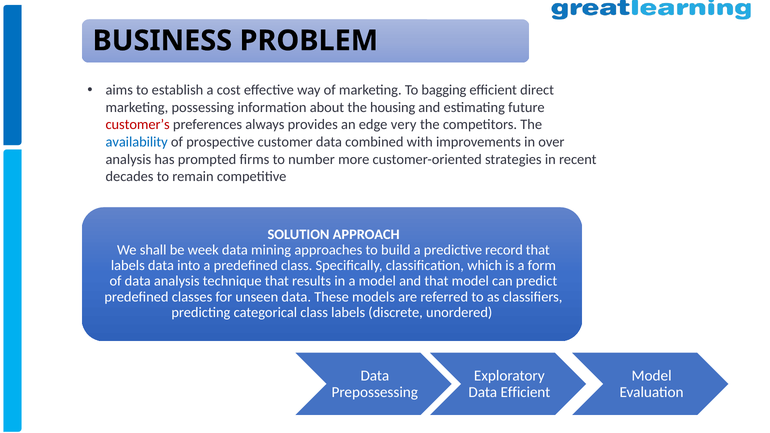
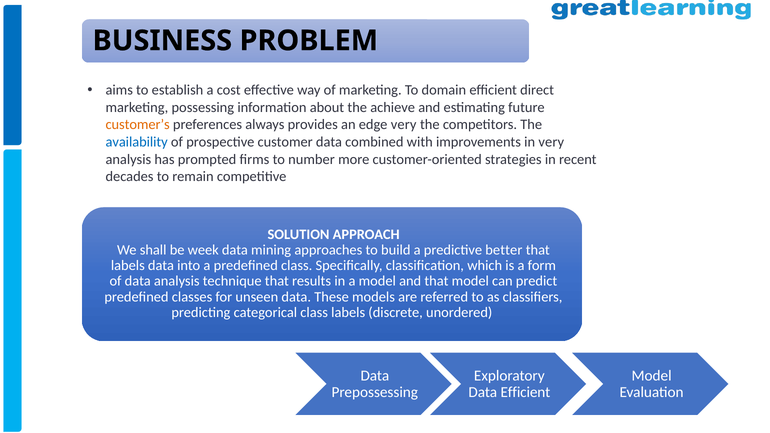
bagging: bagging -> domain
housing: housing -> achieve
customer’s colour: red -> orange
in over: over -> very
record: record -> better
